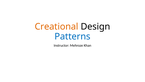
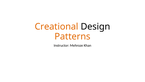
Patterns colour: blue -> orange
